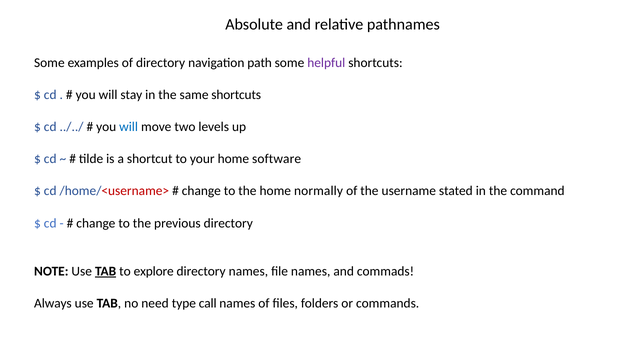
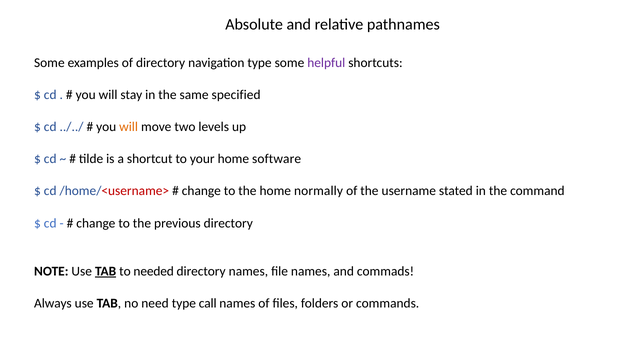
navigation path: path -> type
same shortcuts: shortcuts -> specified
will at (129, 127) colour: blue -> orange
explore: explore -> needed
